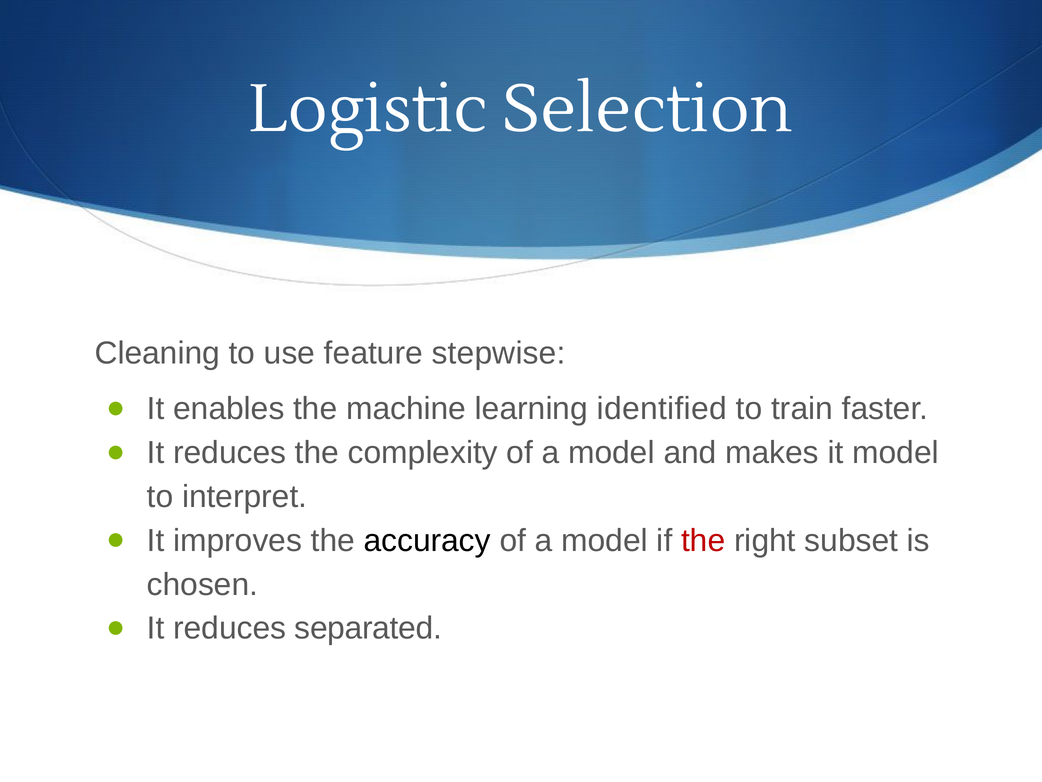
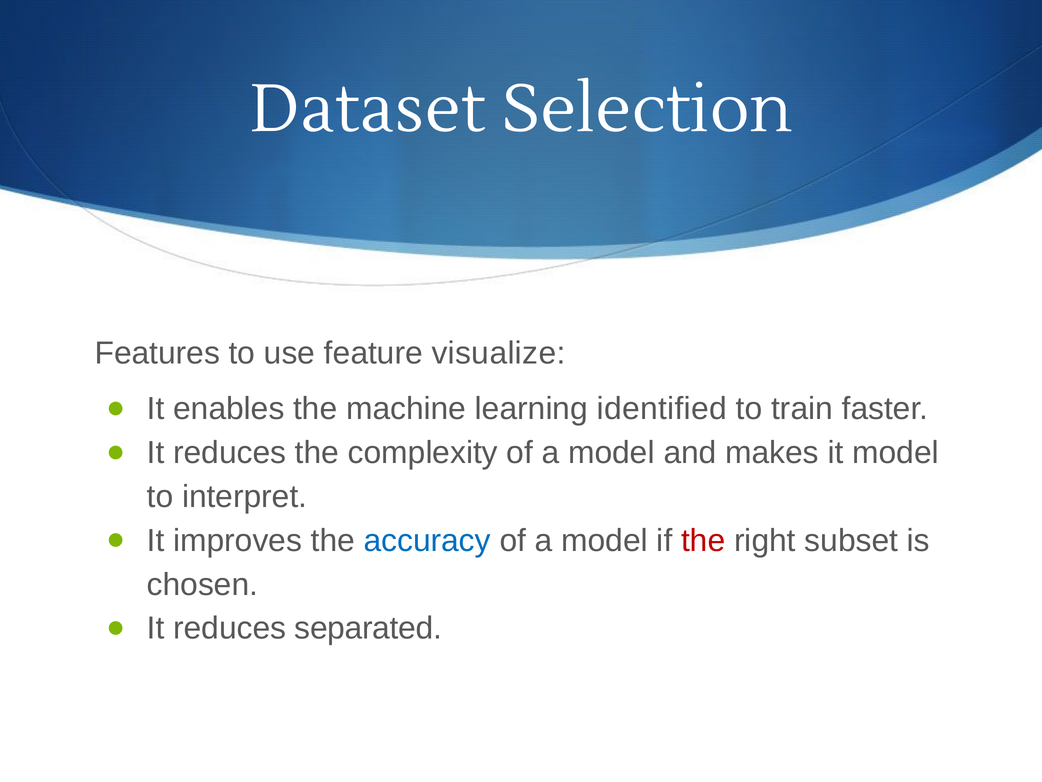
Logistic: Logistic -> Dataset
Cleaning: Cleaning -> Features
stepwise: stepwise -> visualize
accuracy colour: black -> blue
